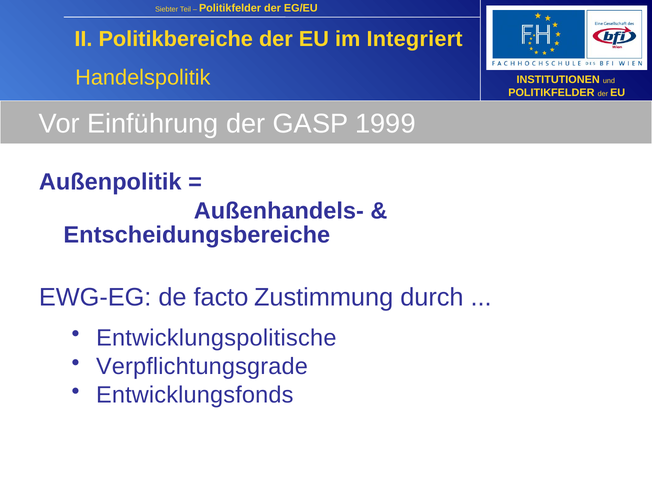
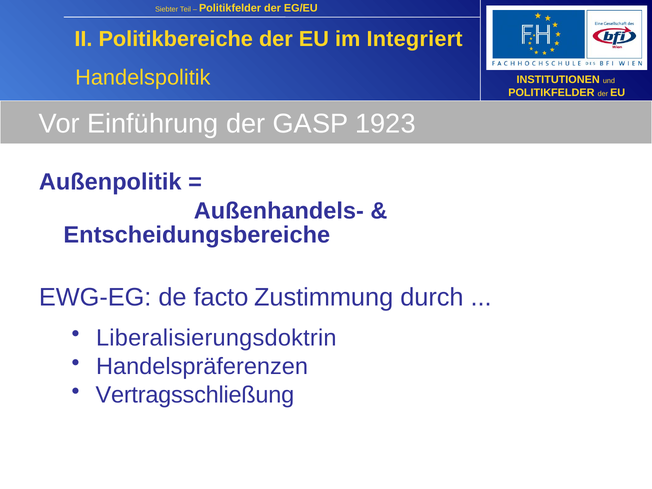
1999: 1999 -> 1923
Entwicklungspolitische: Entwicklungspolitische -> Liberalisierungsdoktrin
Verpflichtungsgrade: Verpflichtungsgrade -> Handelspräferenzen
Entwicklungsfonds: Entwicklungsfonds -> Vertragsschließung
